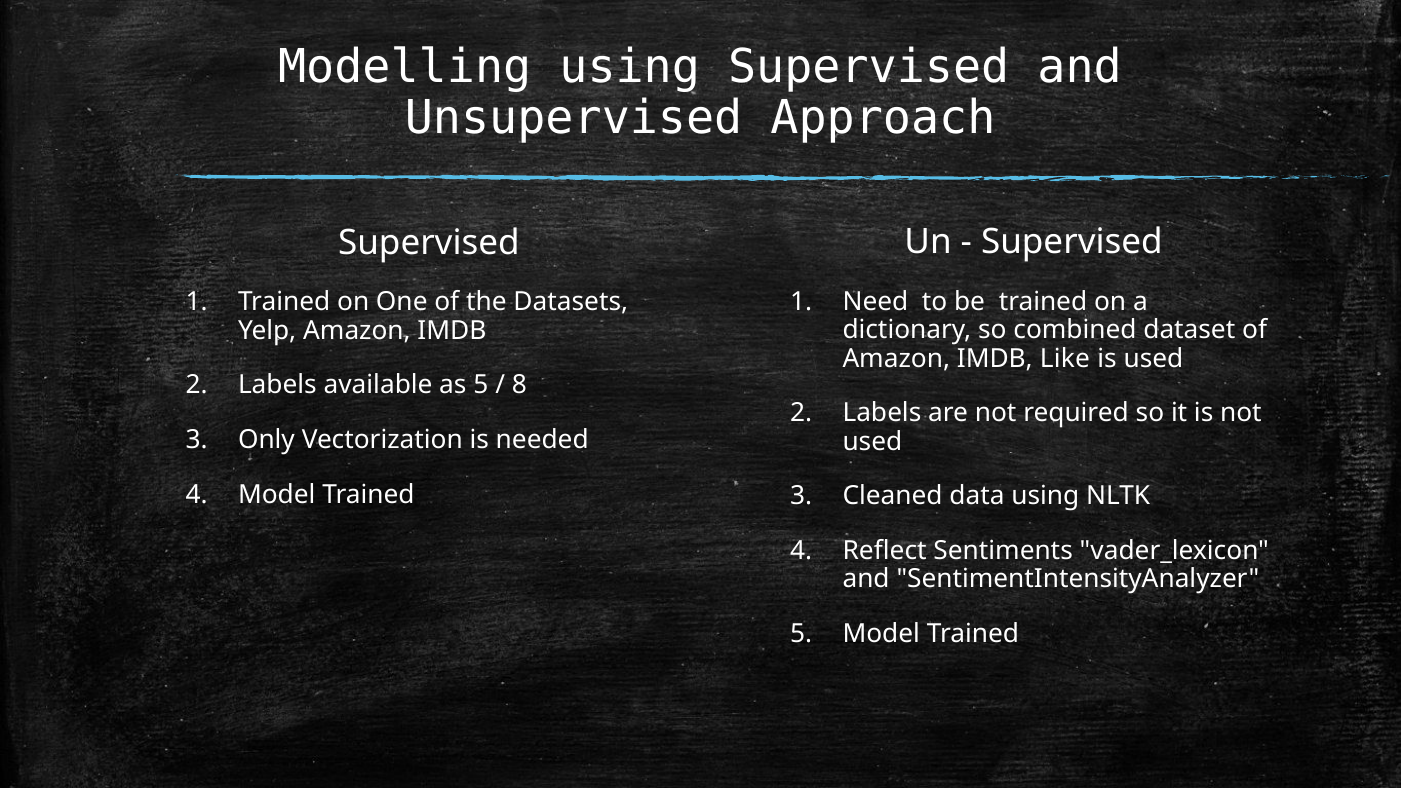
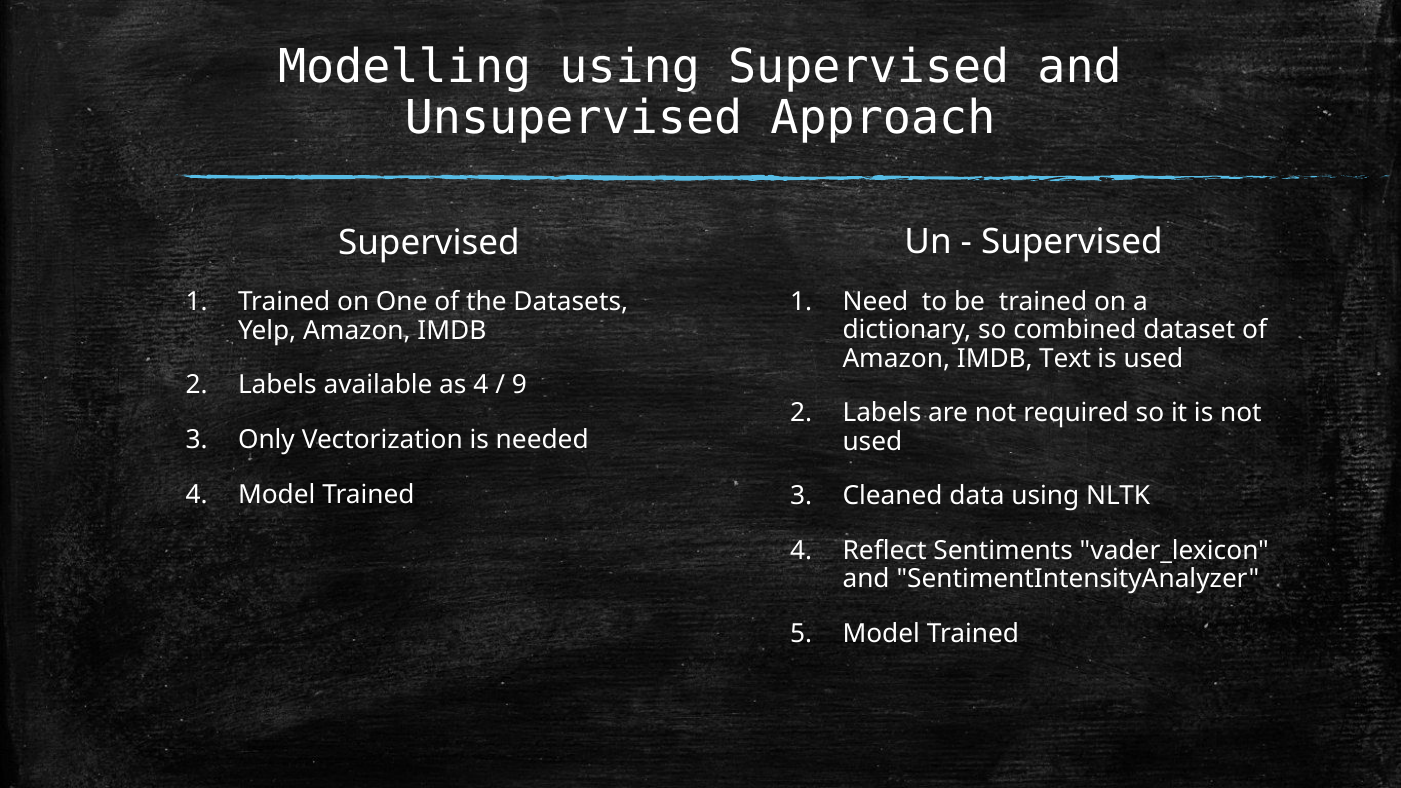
Like: Like -> Text
as 5: 5 -> 4
8: 8 -> 9
